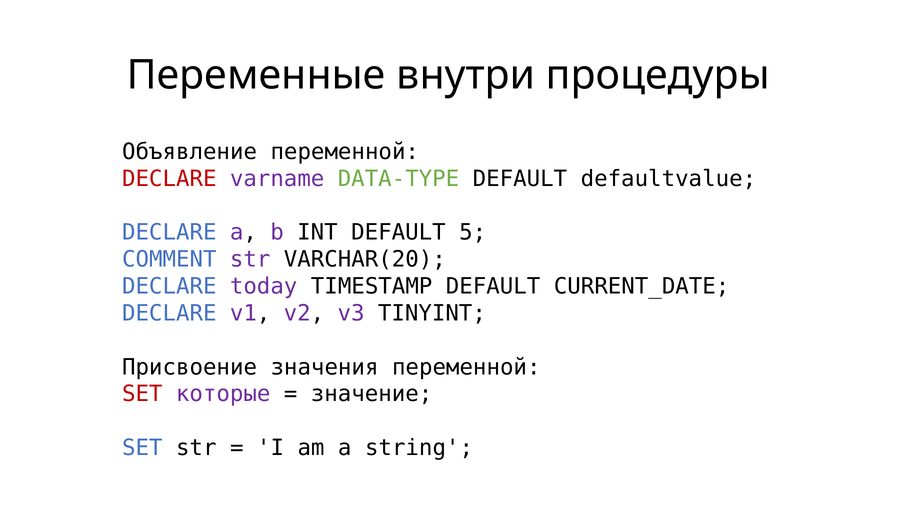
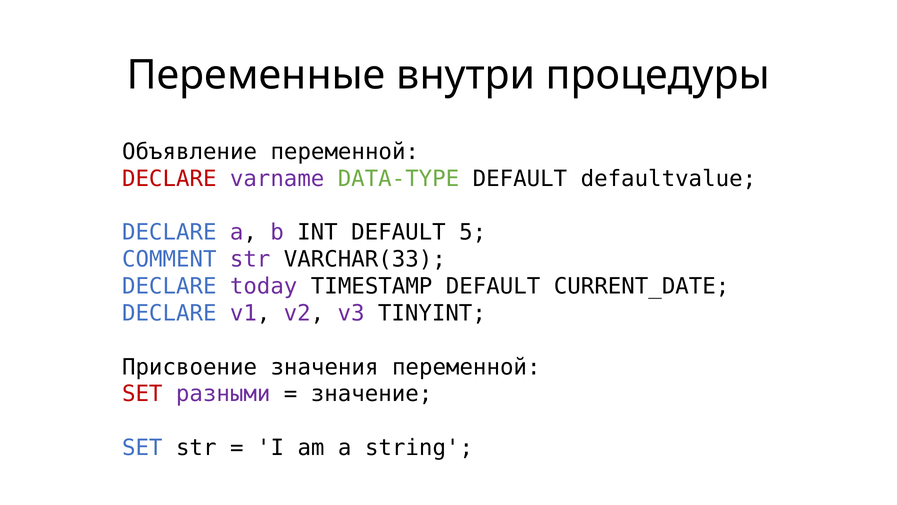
VARCHAR(20: VARCHAR(20 -> VARCHAR(33
которые: которые -> разными
